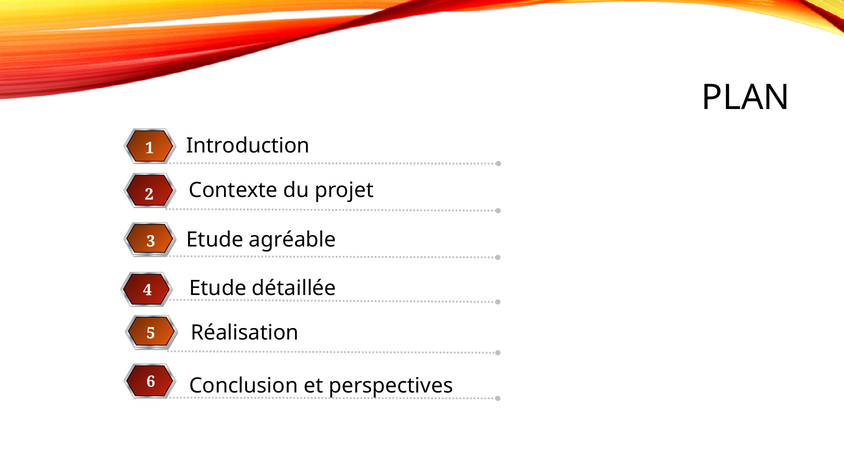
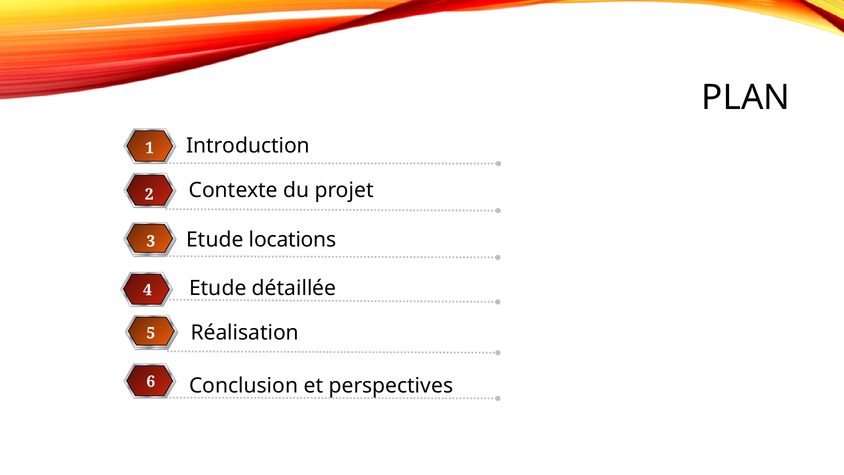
agréable: agréable -> locations
